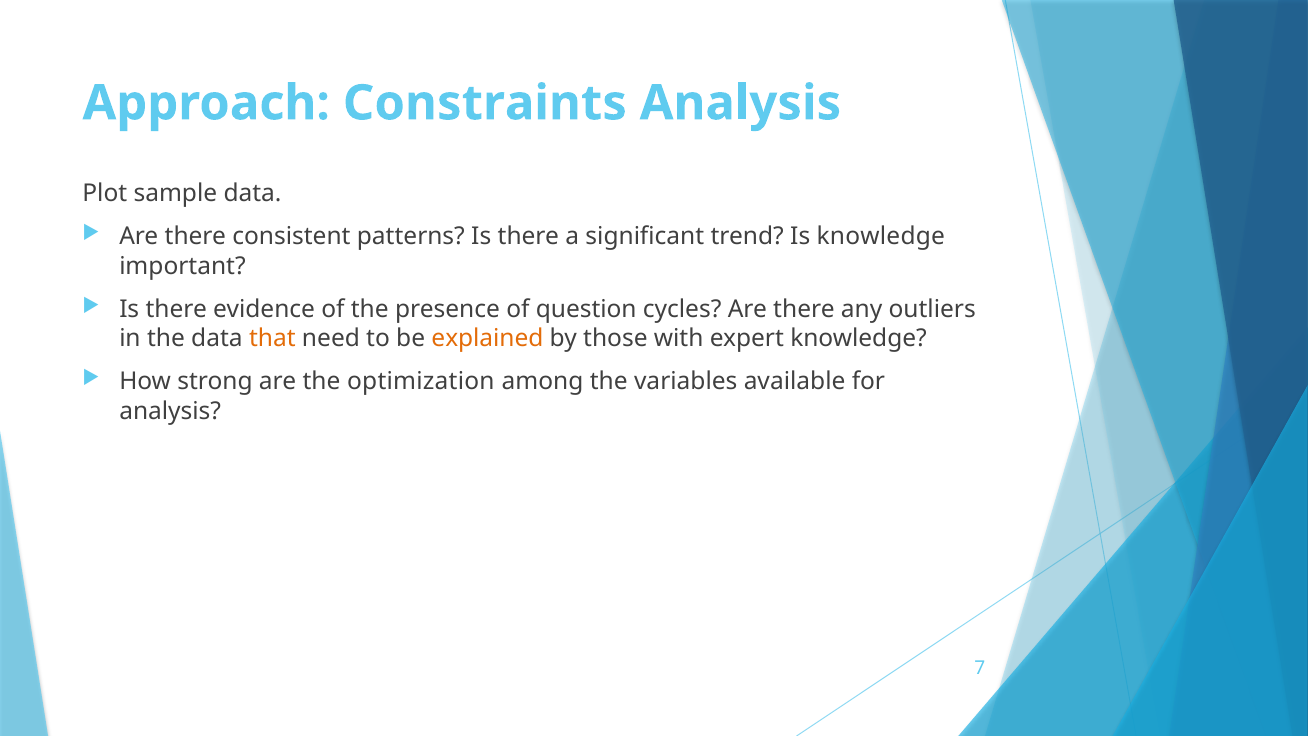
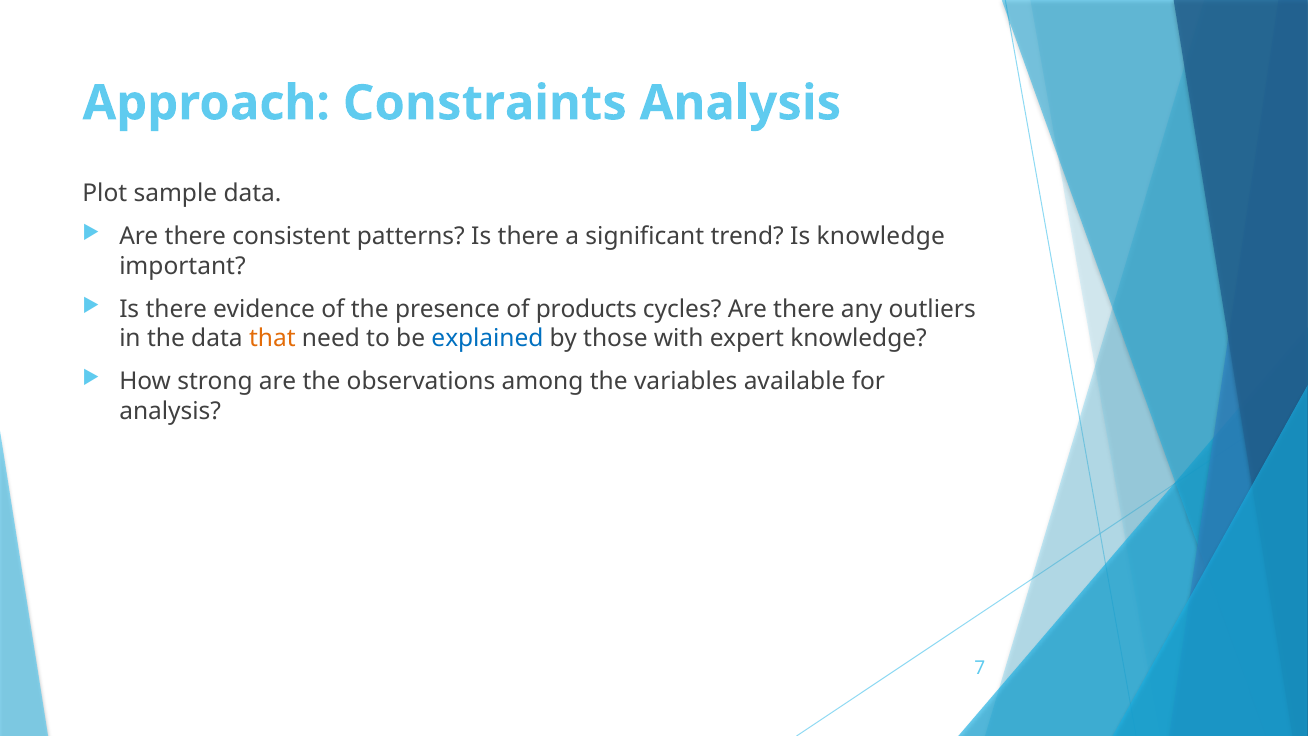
question: question -> products
explained colour: orange -> blue
optimization: optimization -> observations
